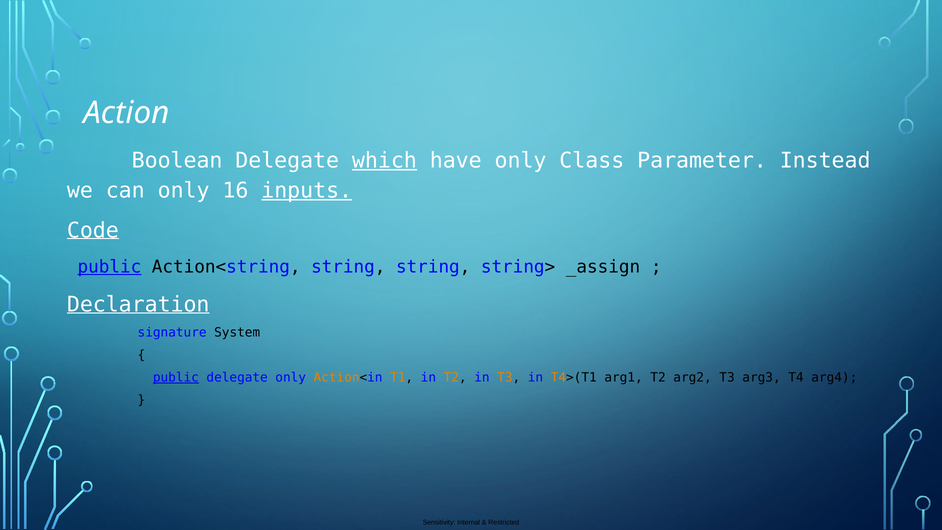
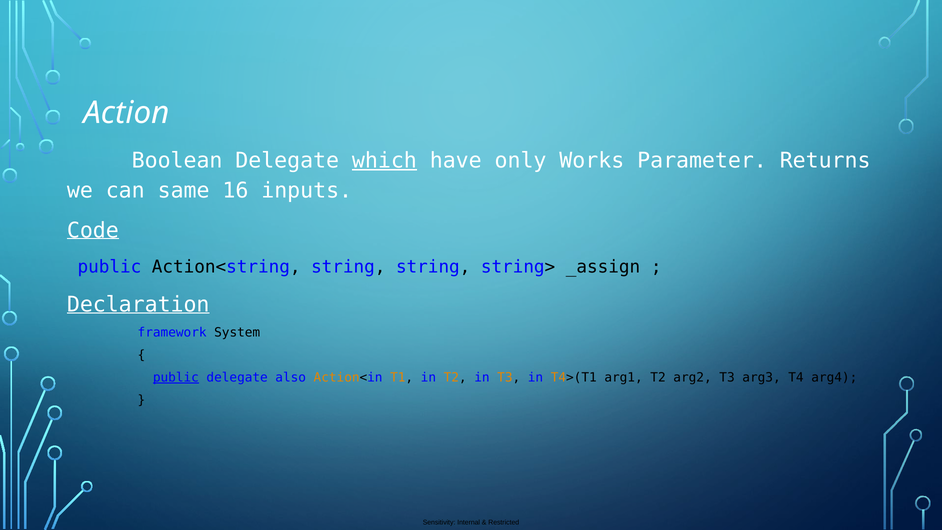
Class: Class -> Works
Instead: Instead -> Returns
can only: only -> same
inputs underline: present -> none
public at (109, 267) underline: present -> none
signature: signature -> framework
delegate only: only -> also
